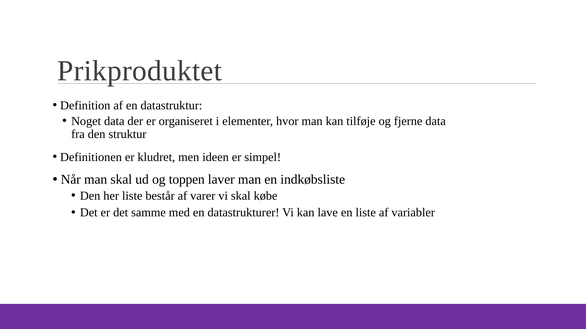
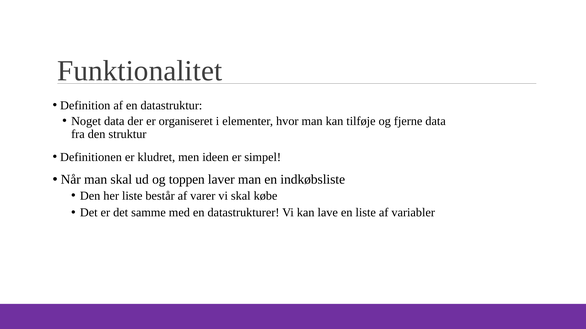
Prikproduktet: Prikproduktet -> Funktionalitet
